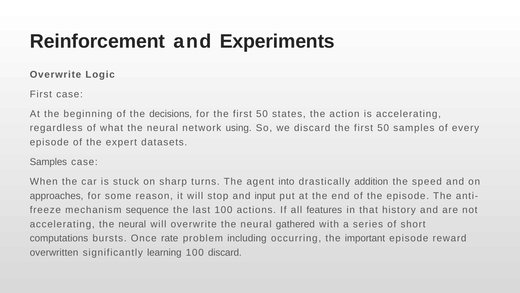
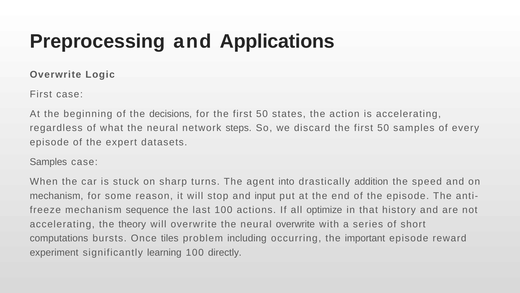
Reinforcement: Reinforcement -> Preprocessing
Experiments: Experiments -> Applications
using: using -> steps
approaches at (57, 195): approaches -> mechanism
features: features -> optimize
accelerating the neural: neural -> theory
neural gathered: gathered -> overwrite
rate: rate -> tiles
overwritten: overwritten -> experiment
100 discard: discard -> directly
